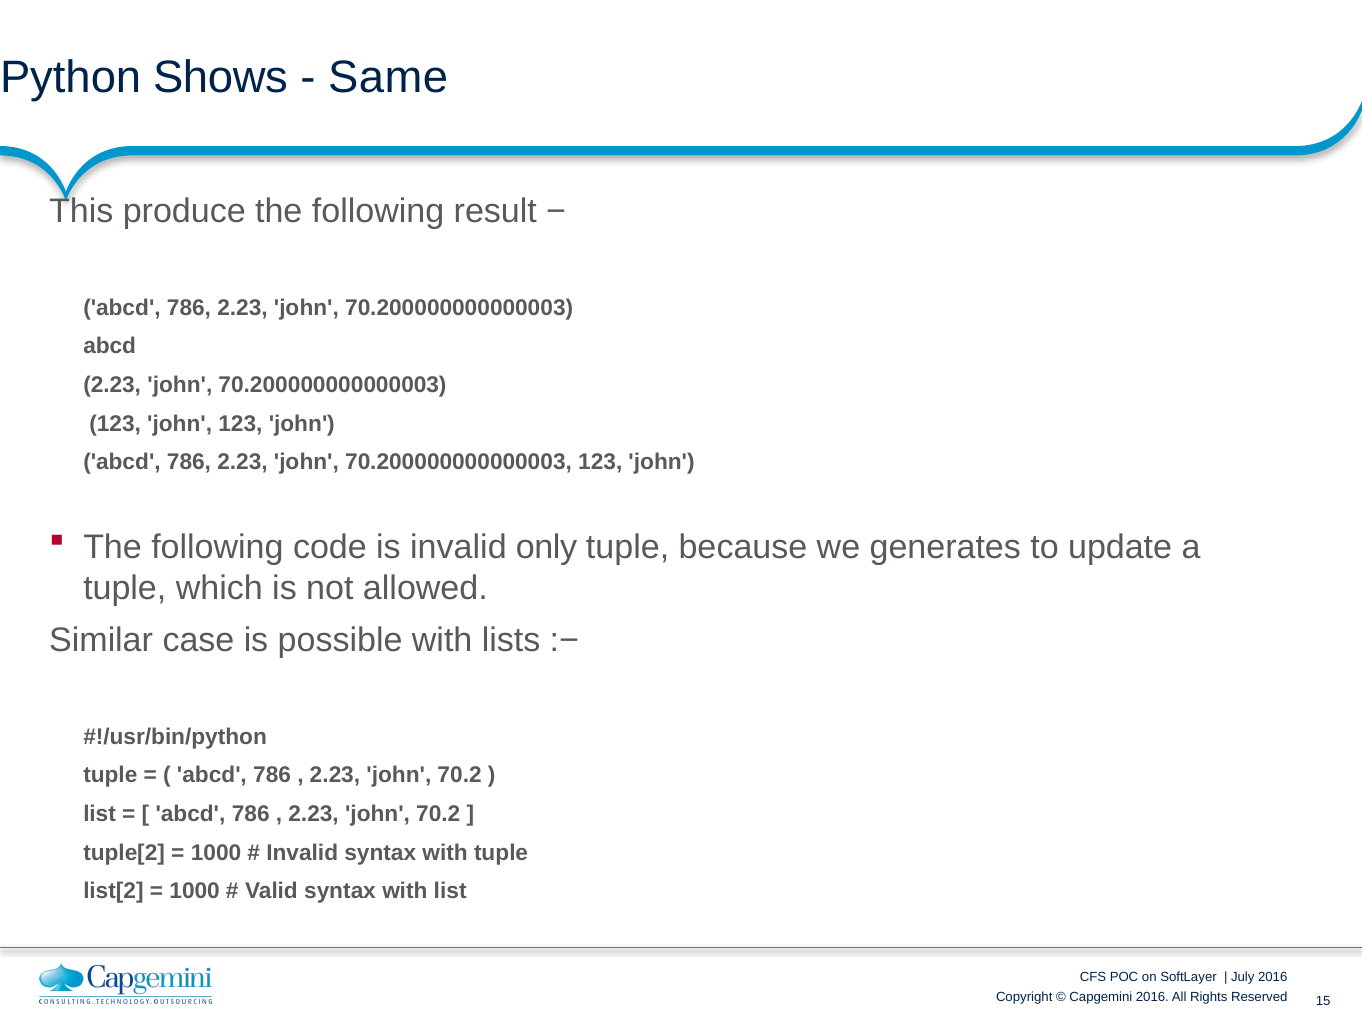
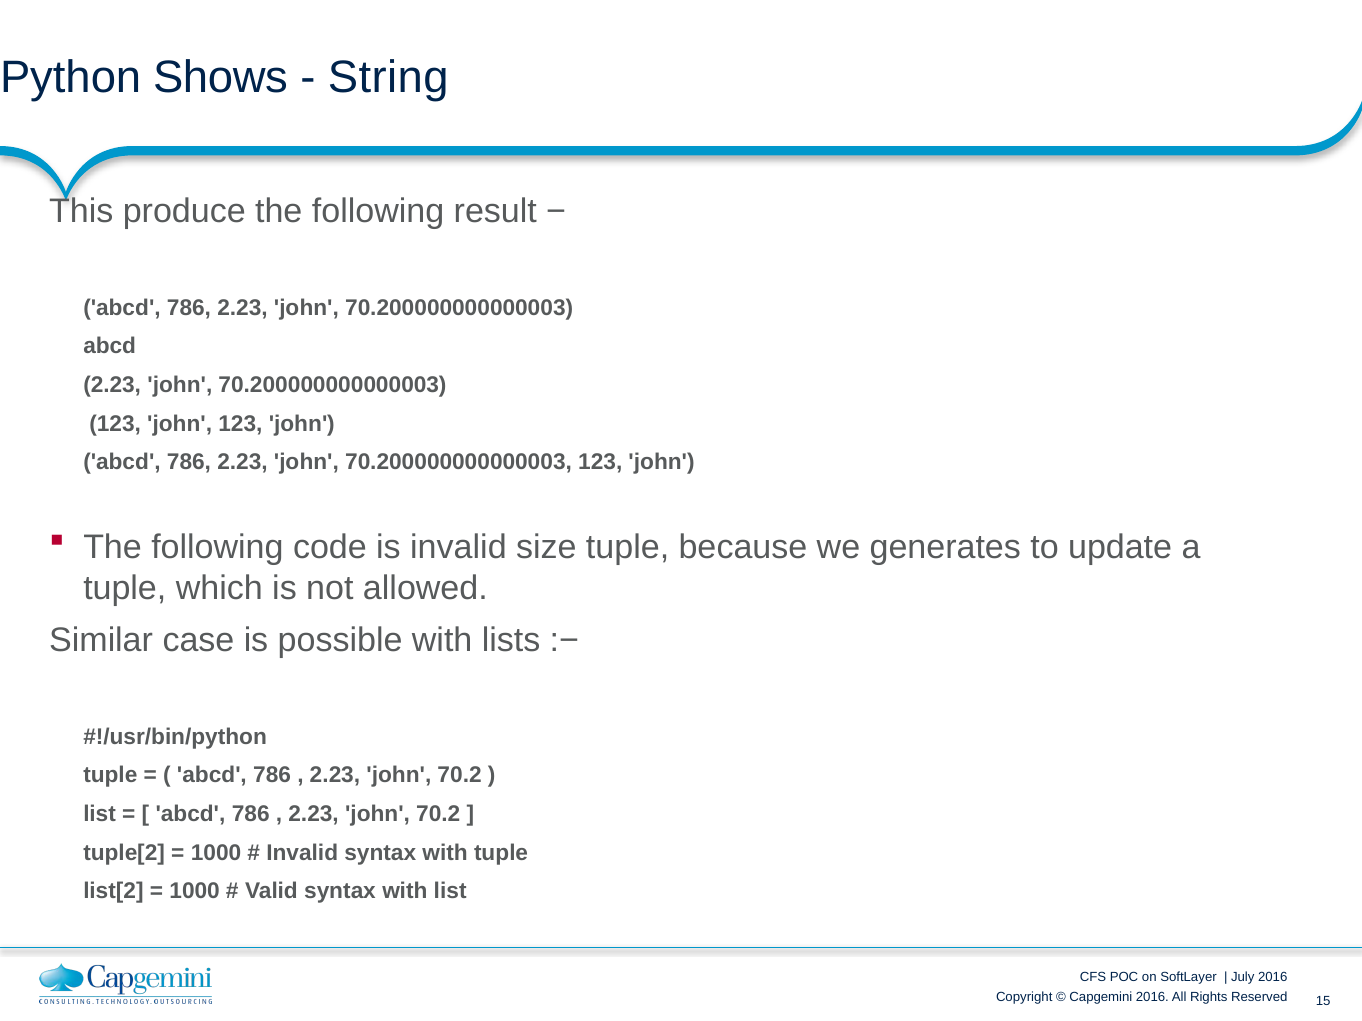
Same: Same -> String
only: only -> size
